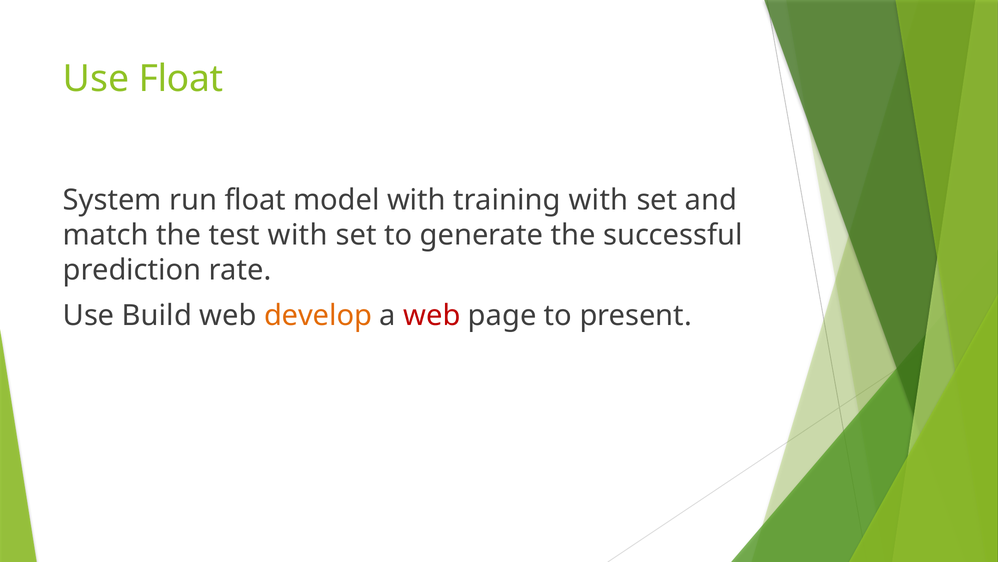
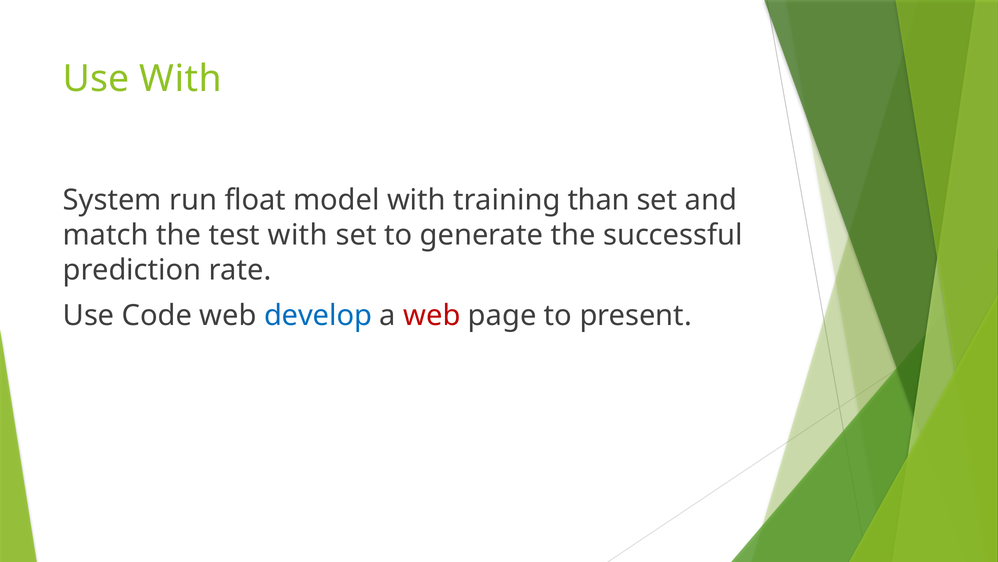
Use Float: Float -> With
training with: with -> than
Build: Build -> Code
develop colour: orange -> blue
